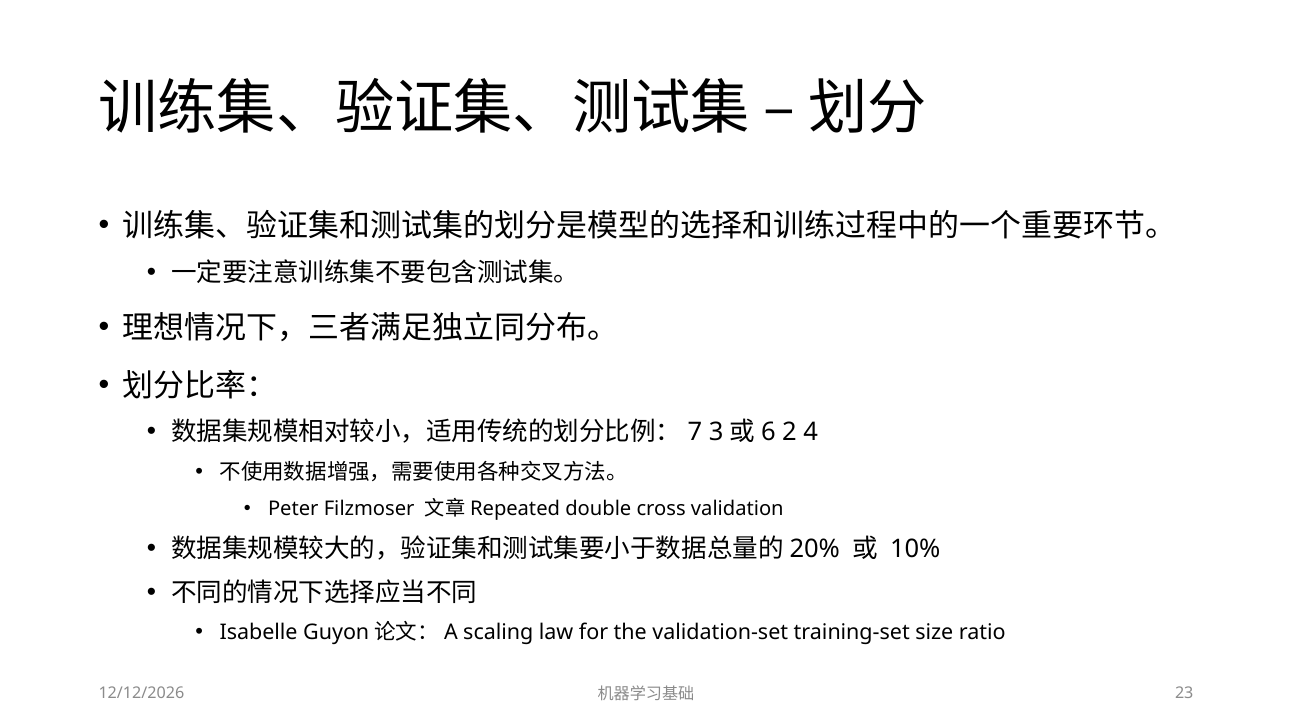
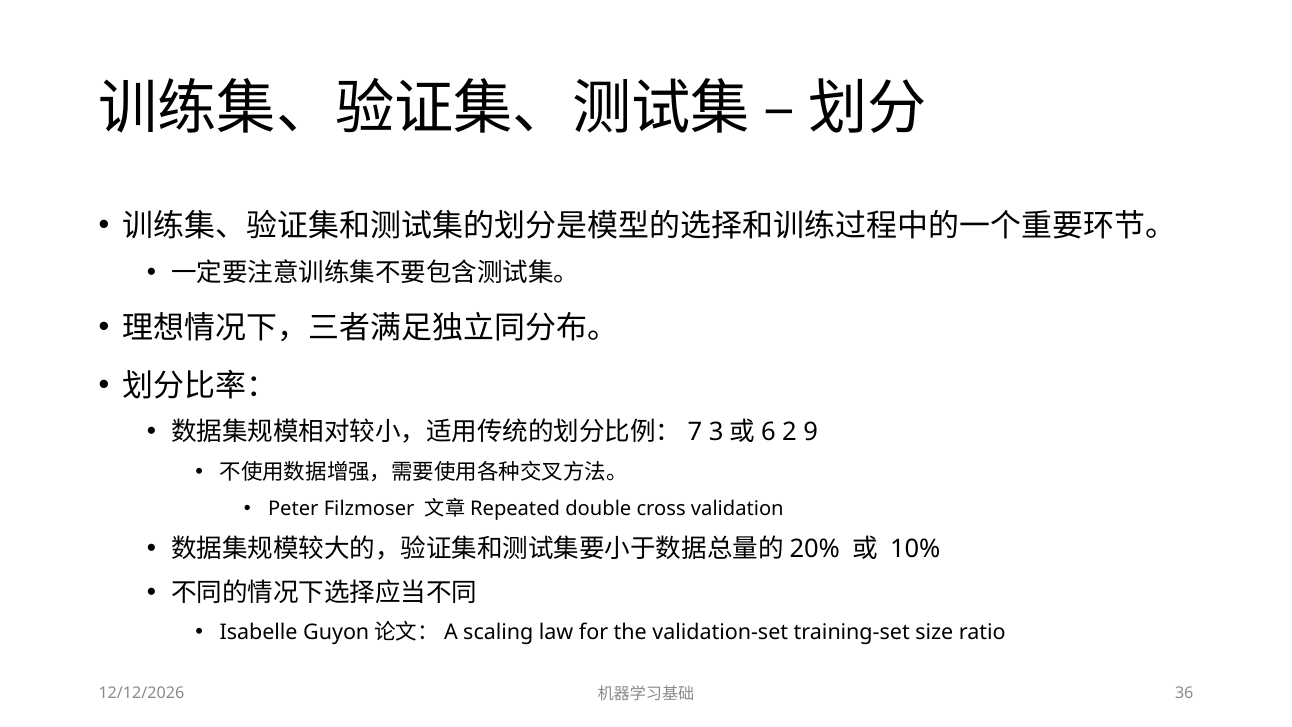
4: 4 -> 9
23: 23 -> 36
